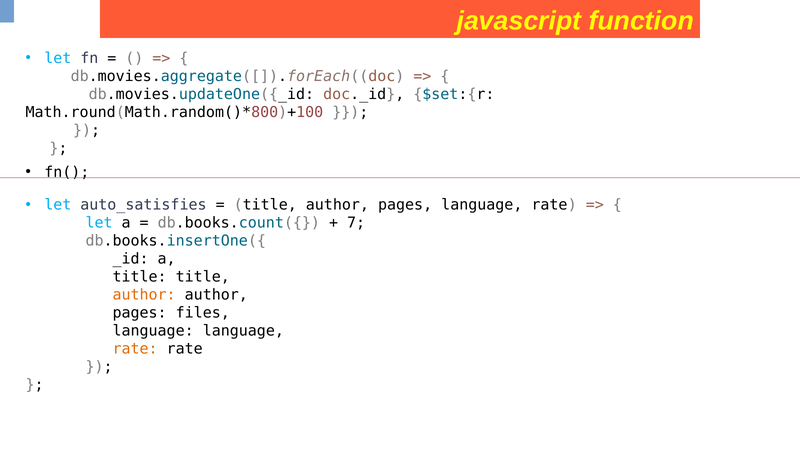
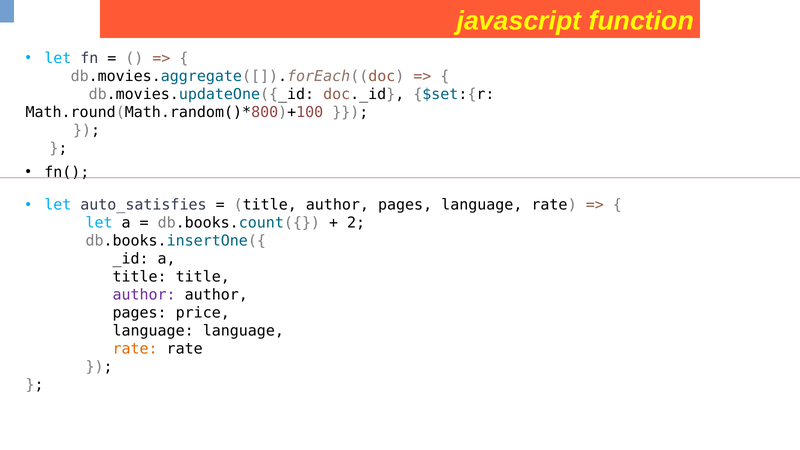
7: 7 -> 2
author at (144, 295) colour: orange -> purple
files: files -> price
